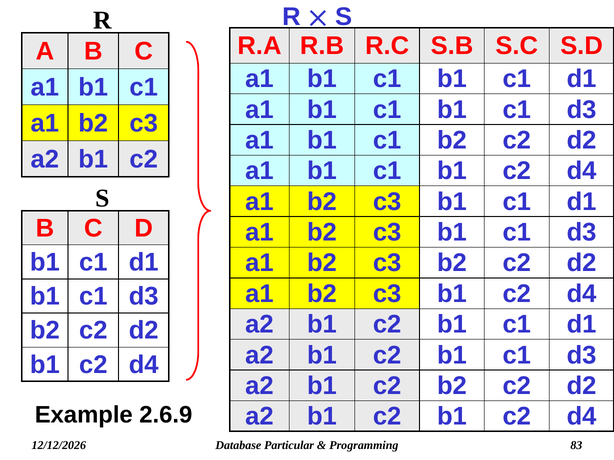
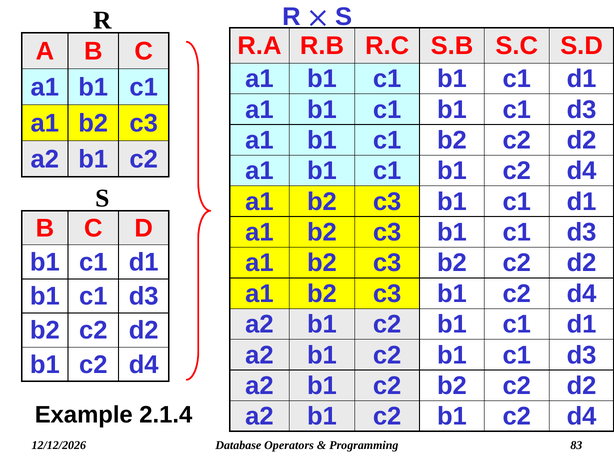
2.6.9: 2.6.9 -> 2.1.4
Particular: Particular -> Operators
